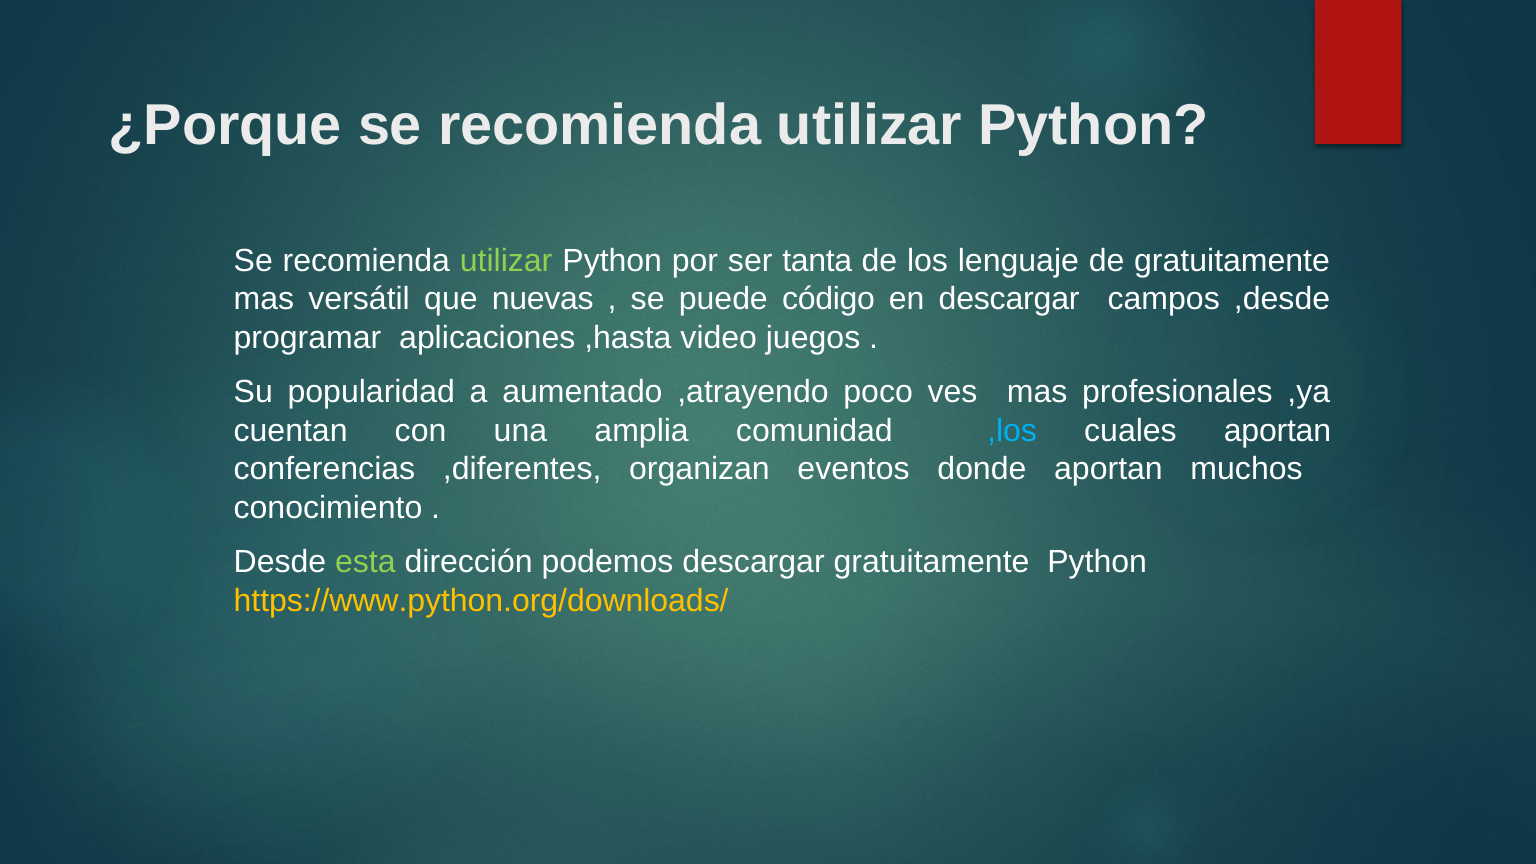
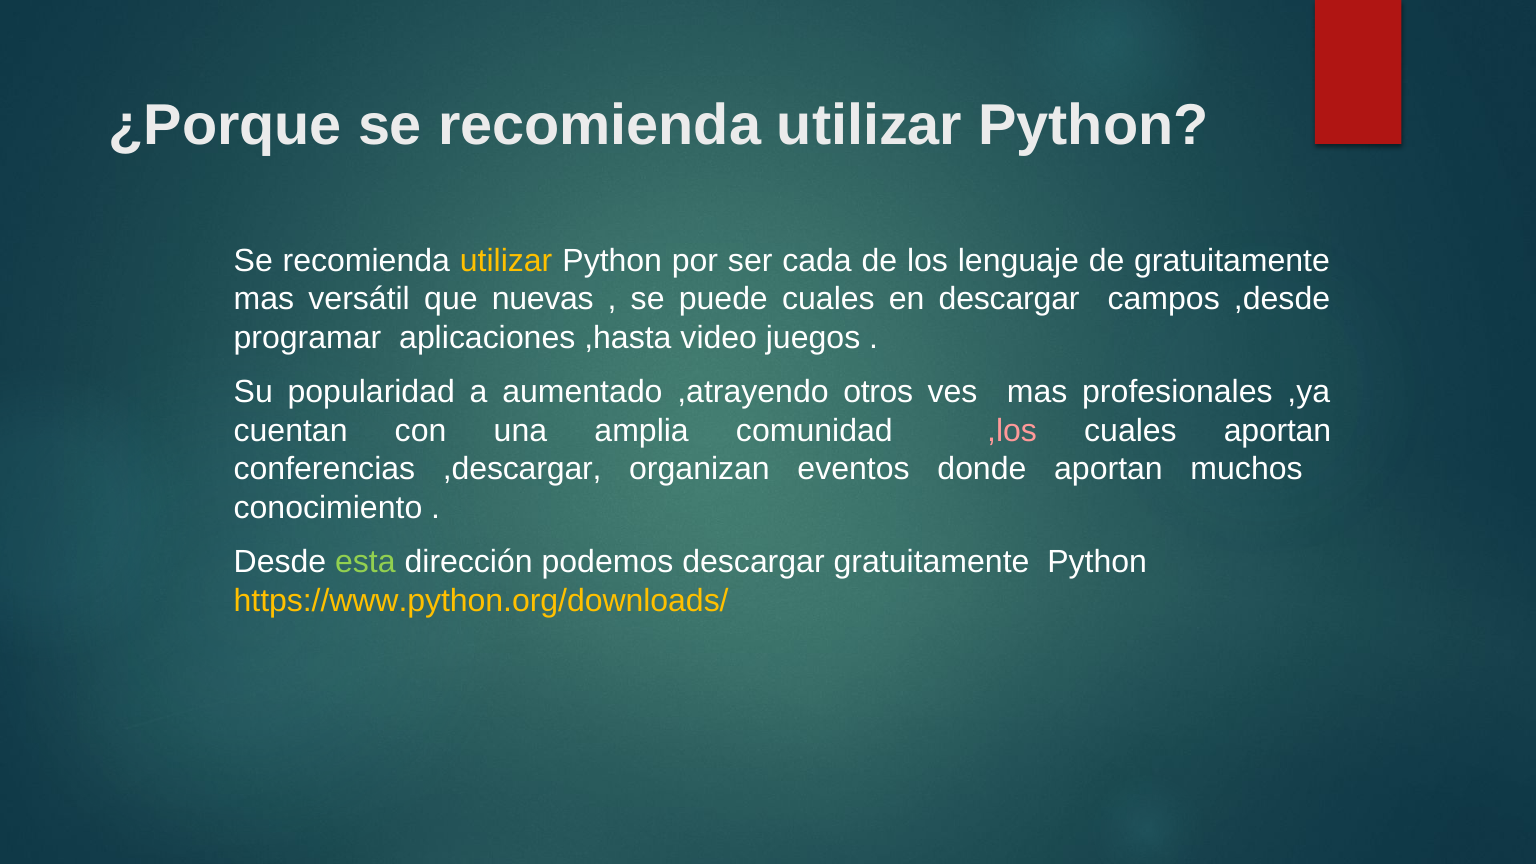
utilizar at (506, 261) colour: light green -> yellow
tanta: tanta -> cada
puede código: código -> cuales
poco: poco -> otros
,los colour: light blue -> pink
,diferentes: ,diferentes -> ,descargar
